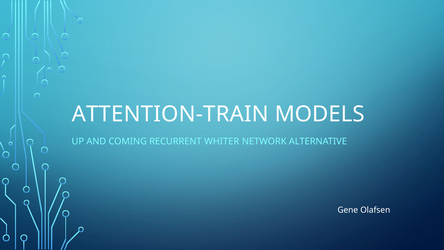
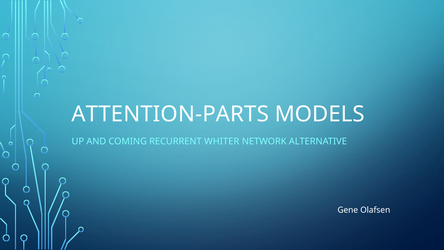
ATTENTION-TRAIN: ATTENTION-TRAIN -> ATTENTION-PARTS
